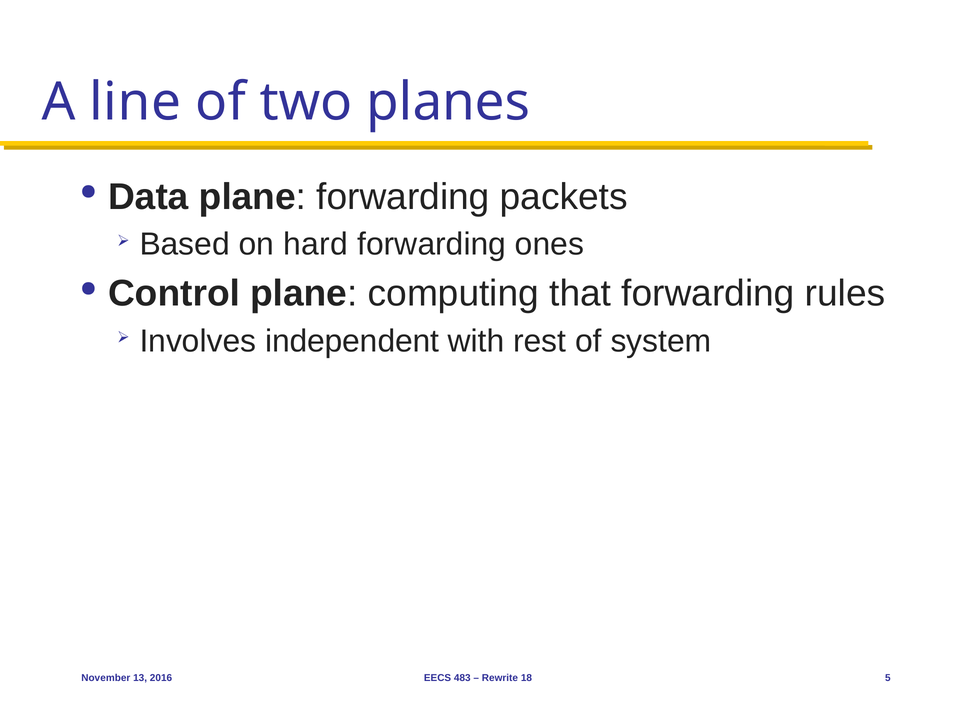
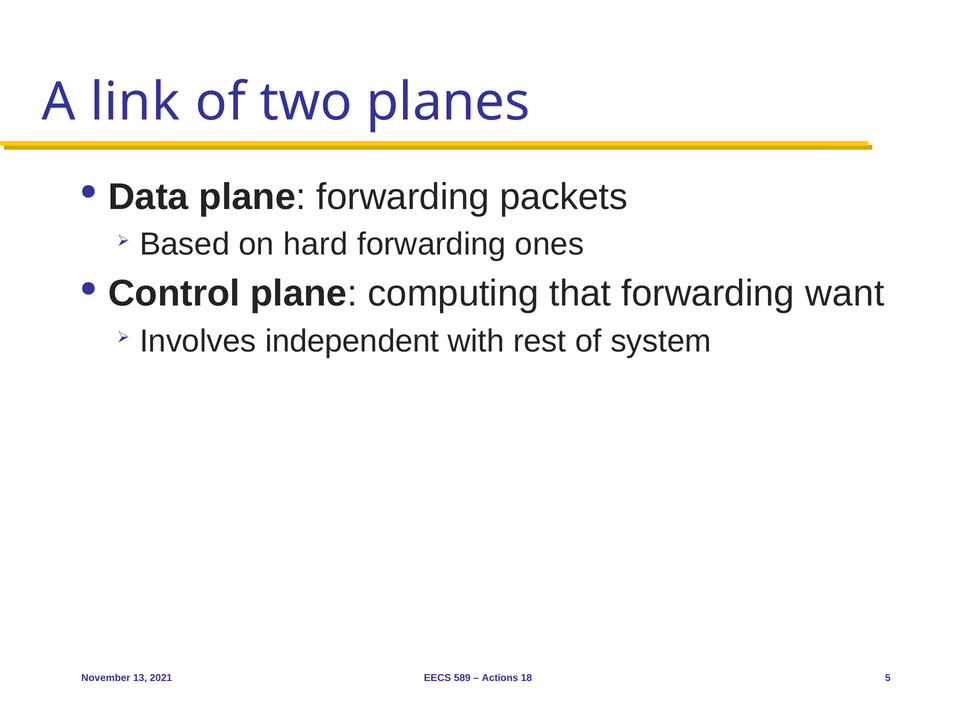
line: line -> link
rules: rules -> want
2016: 2016 -> 2021
483: 483 -> 589
Rewrite: Rewrite -> Actions
